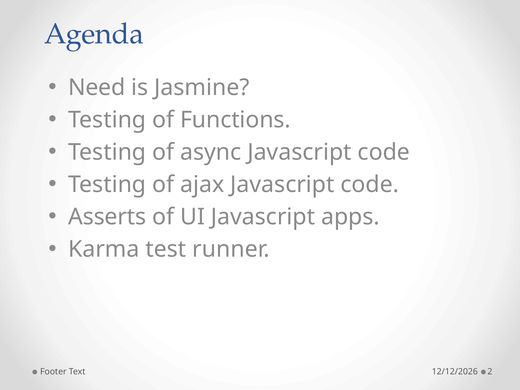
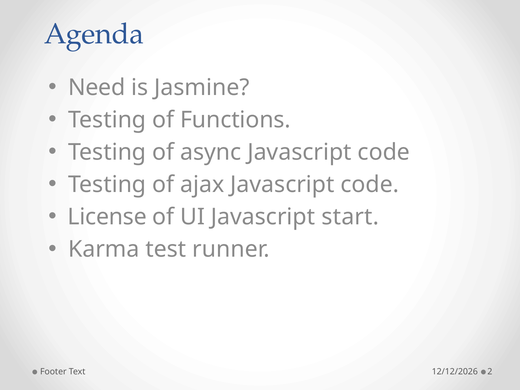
Asserts: Asserts -> License
apps: apps -> start
